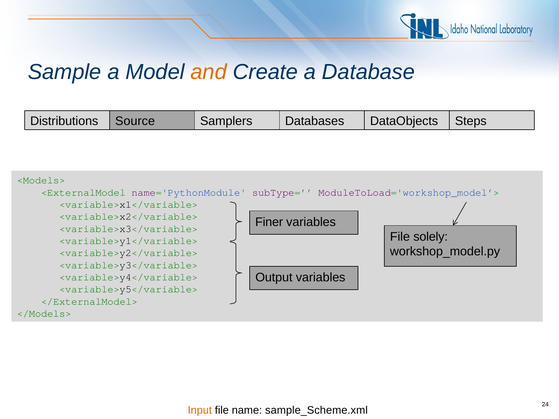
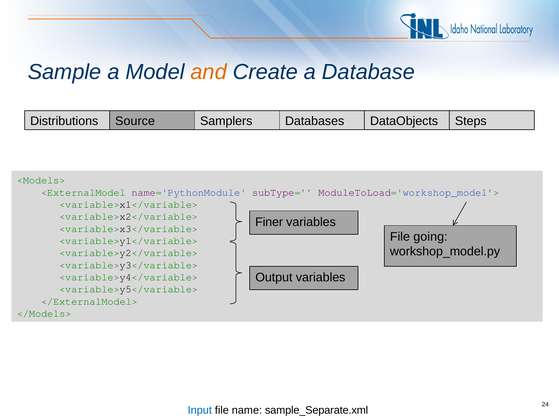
solely: solely -> going
Input colour: orange -> blue
sample_Scheme.xml: sample_Scheme.xml -> sample_Separate.xml
